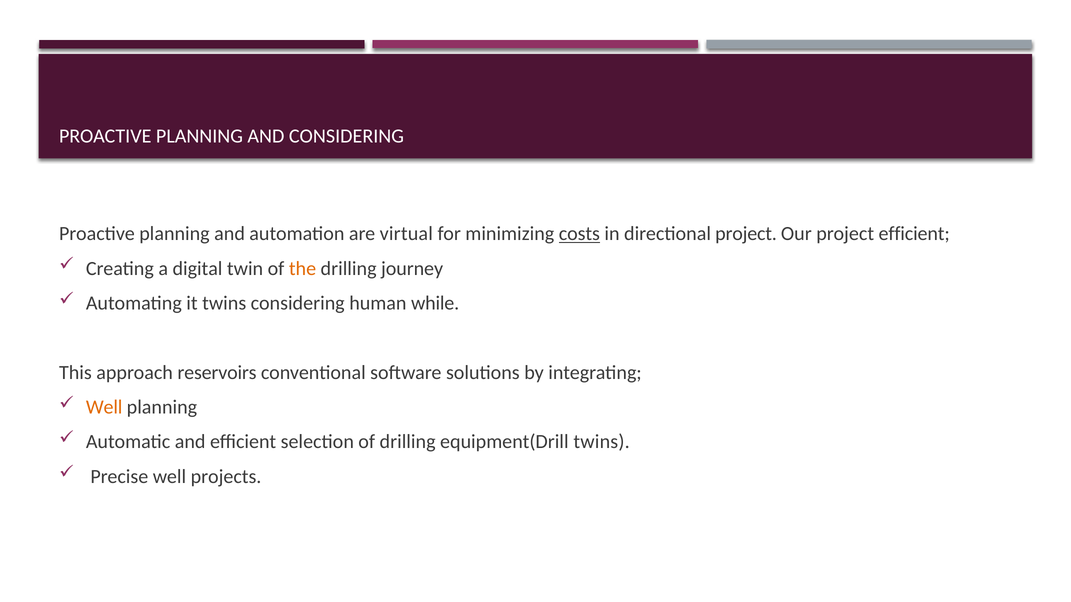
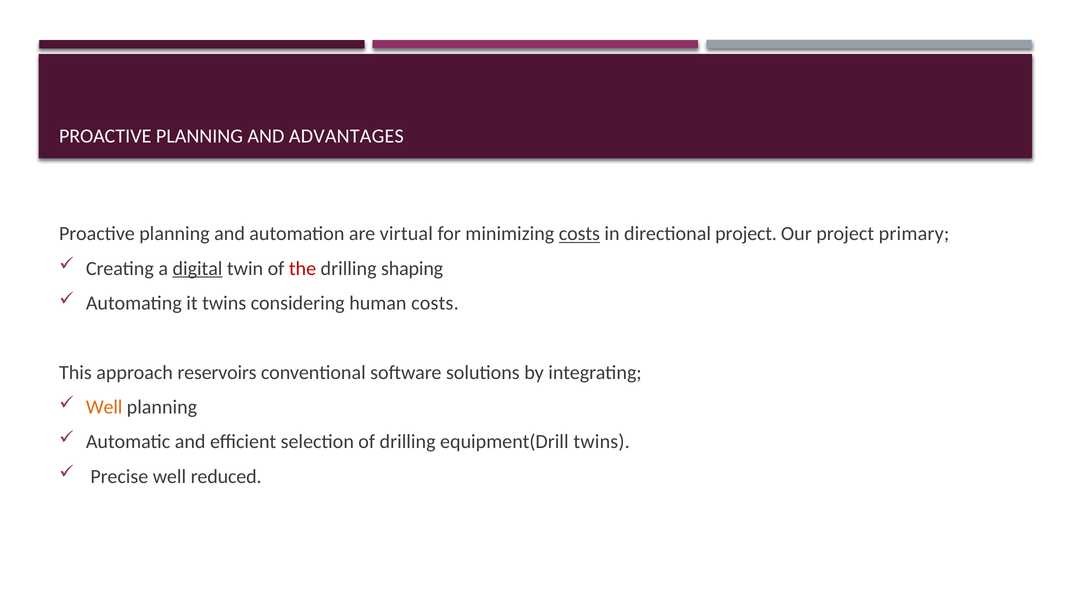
AND CONSIDERING: CONSIDERING -> ADVANTAGES
project efficient: efficient -> primary
digital underline: none -> present
the colour: orange -> red
journey: journey -> shaping
human while: while -> costs
projects: projects -> reduced
